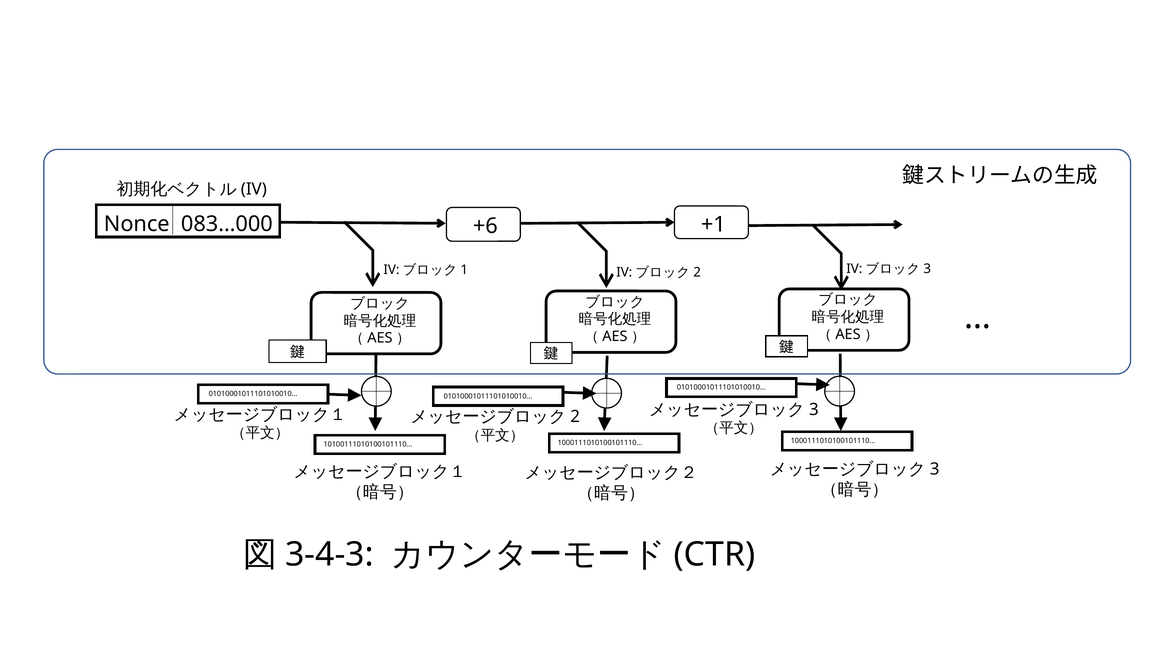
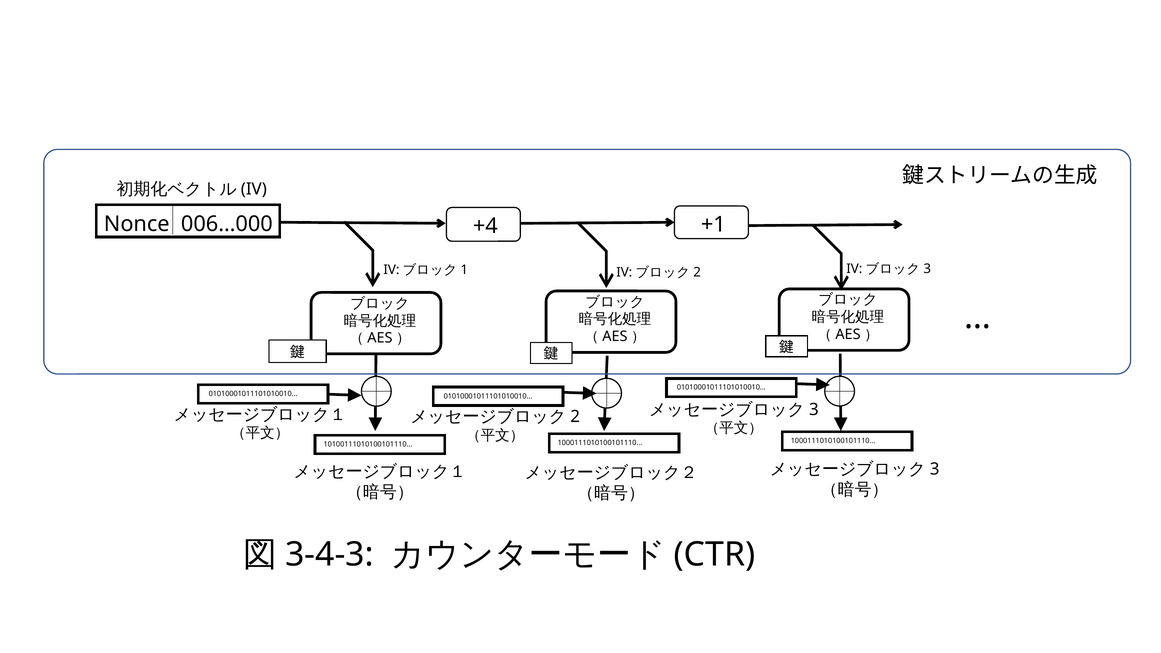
083…000: 083…000 -> 006…000
+6: +6 -> +4
